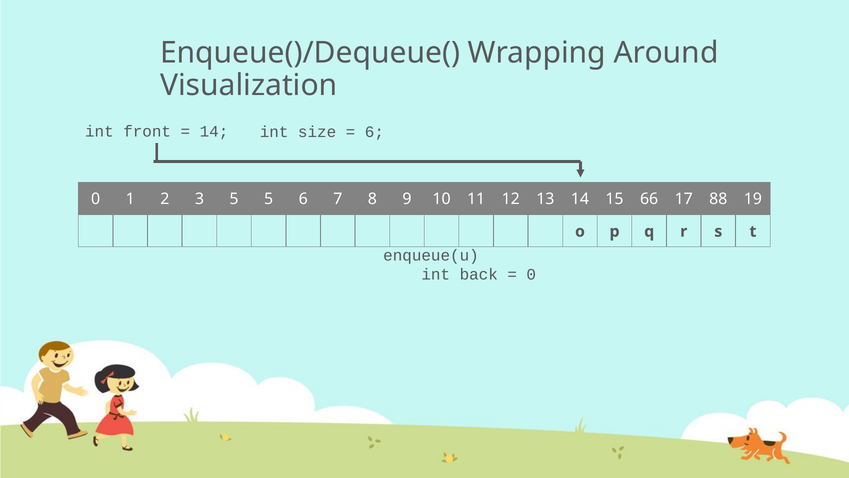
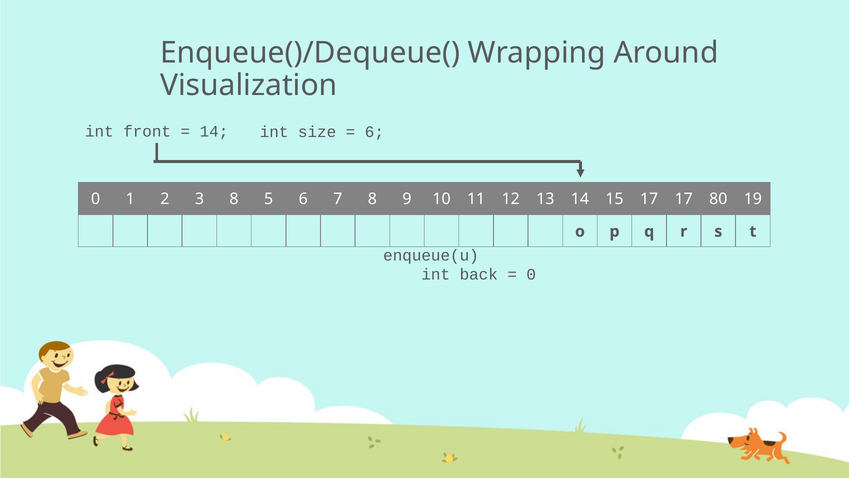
3 5: 5 -> 8
15 66: 66 -> 17
88: 88 -> 80
